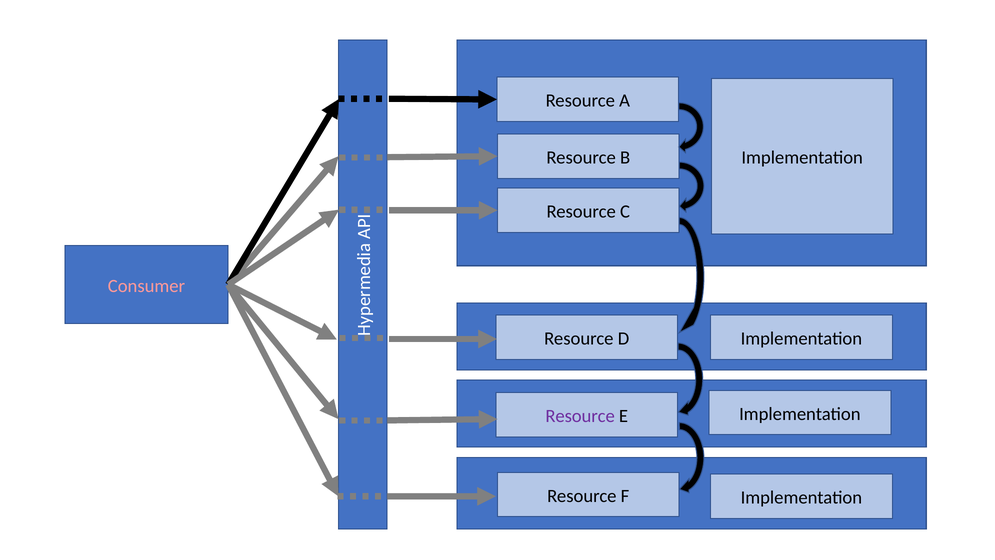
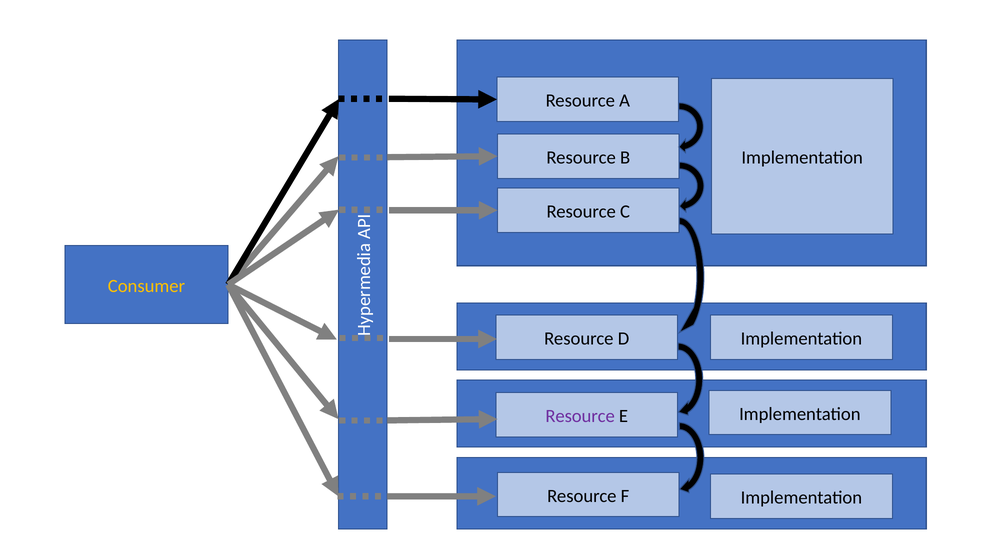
Consumer colour: pink -> yellow
